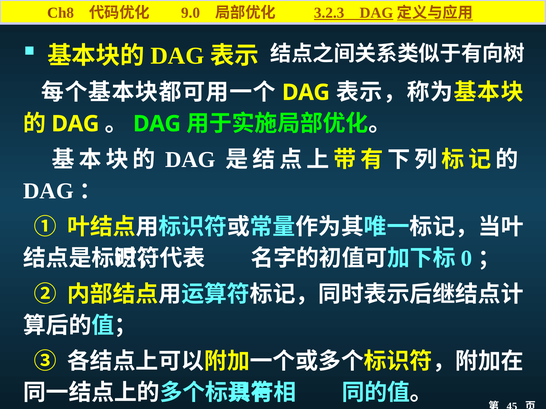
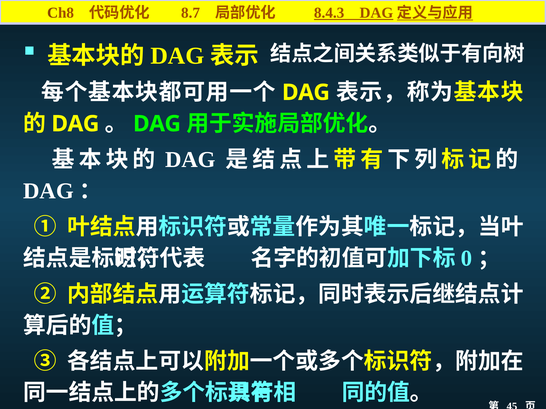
9.0: 9.0 -> 8.7
3.2.3: 3.2.3 -> 8.4.3
